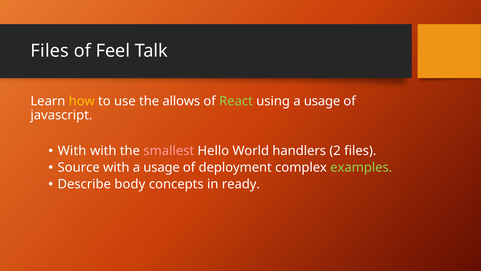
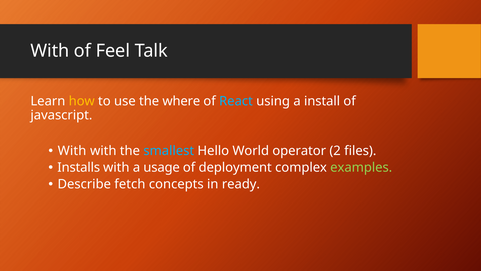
Files at (50, 51): Files -> With
allows: allows -> where
React colour: light green -> light blue
using a usage: usage -> install
smallest colour: pink -> light blue
handlers: handlers -> operator
Source: Source -> Installs
body: body -> fetch
